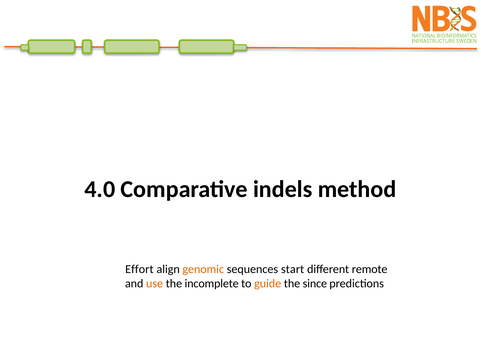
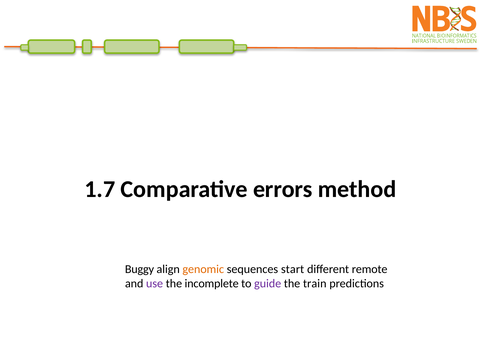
4.0: 4.0 -> 1.7
indels: indels -> errors
Effort: Effort -> Buggy
use colour: orange -> purple
guide colour: orange -> purple
since: since -> train
